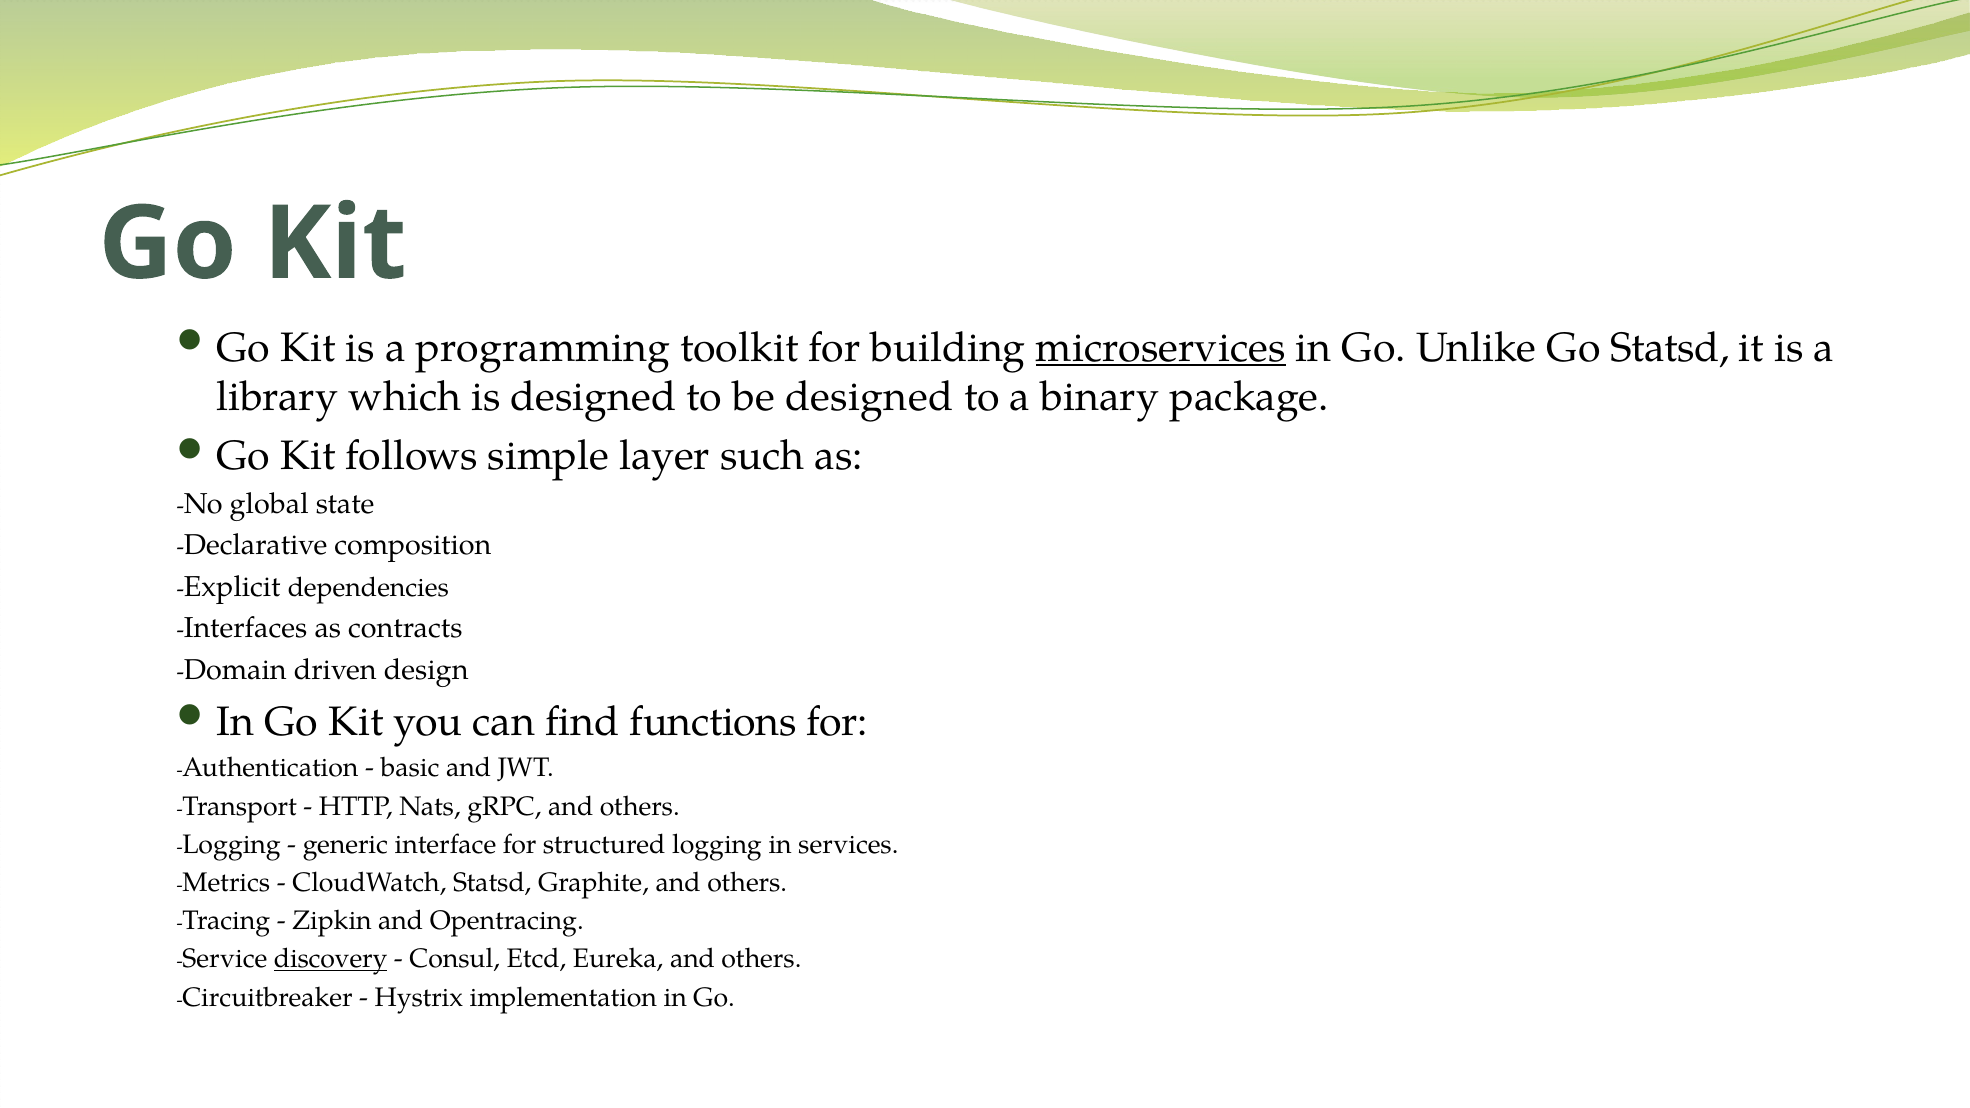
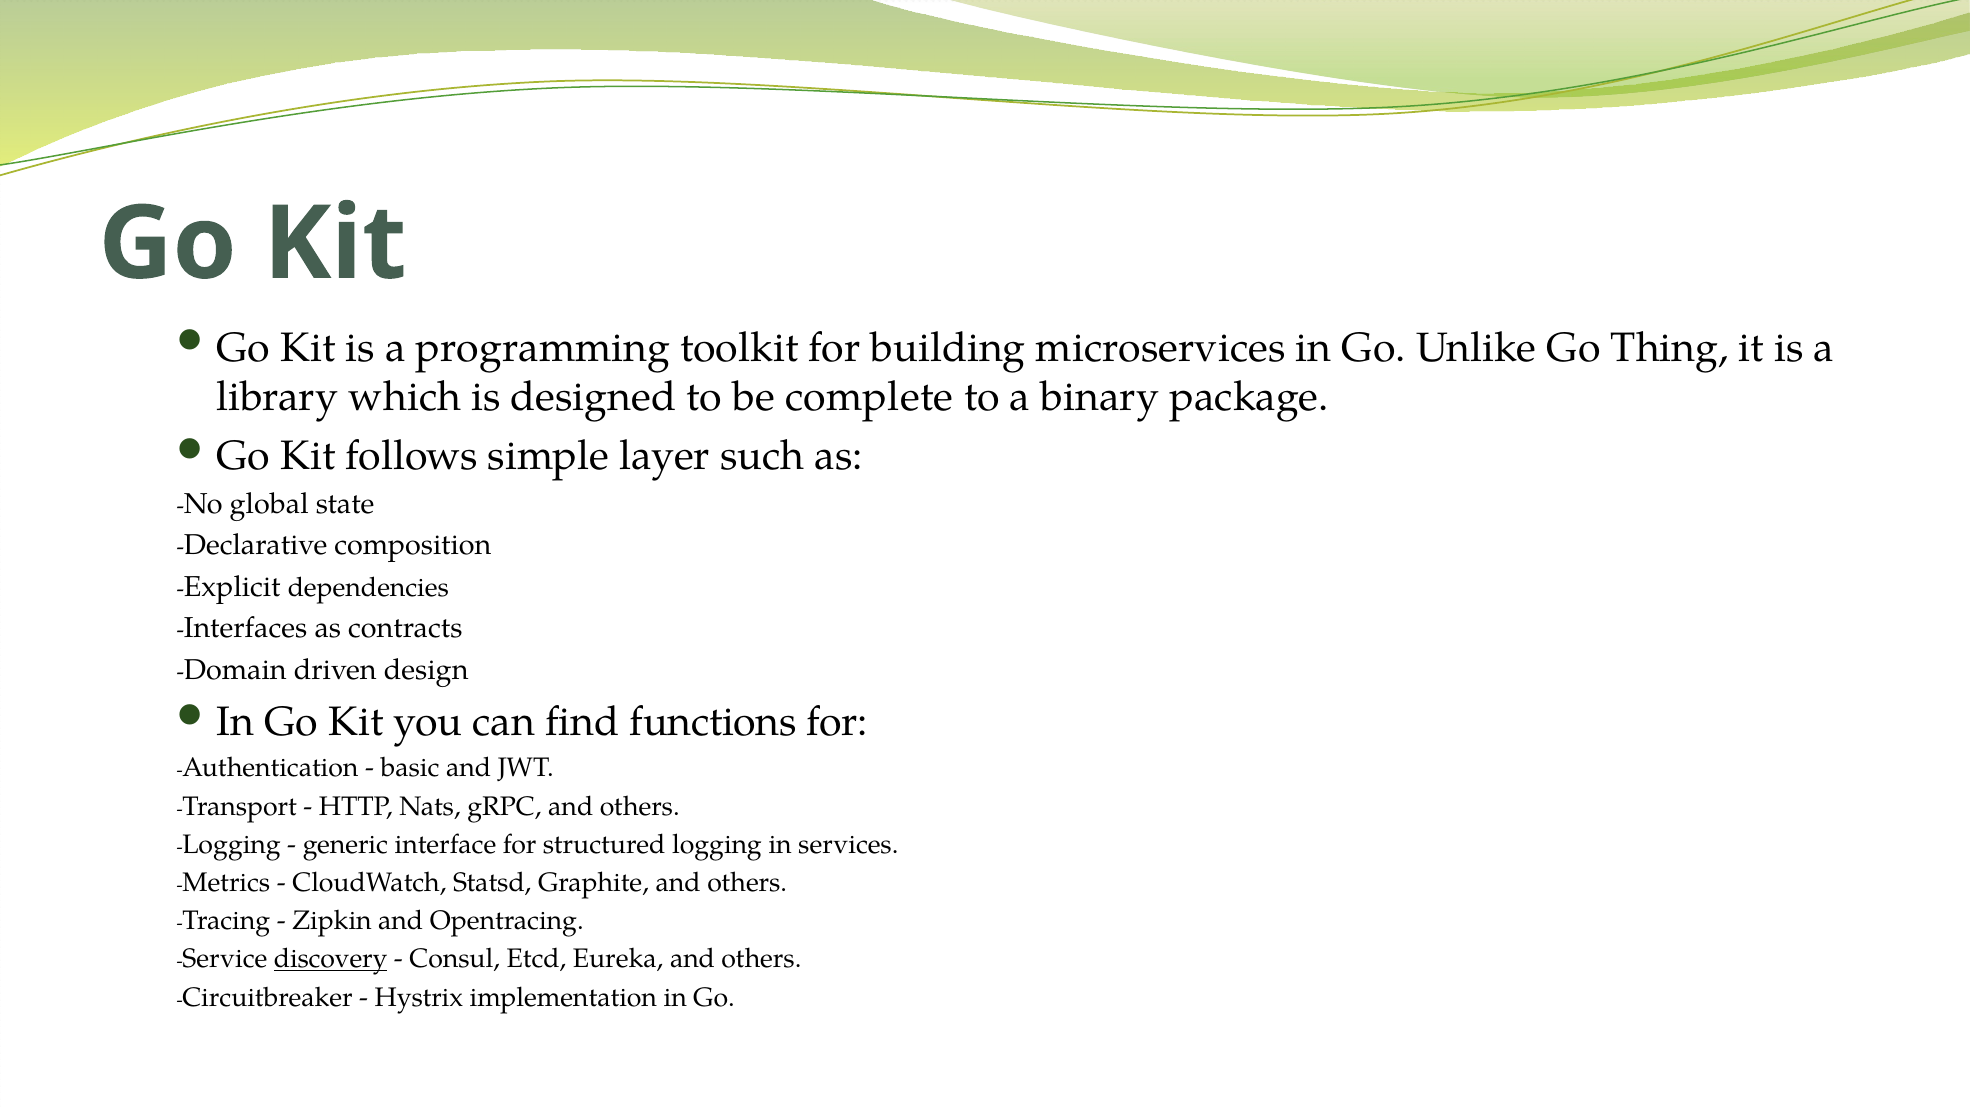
microservices underline: present -> none
Go Statsd: Statsd -> Thing
be designed: designed -> complete
